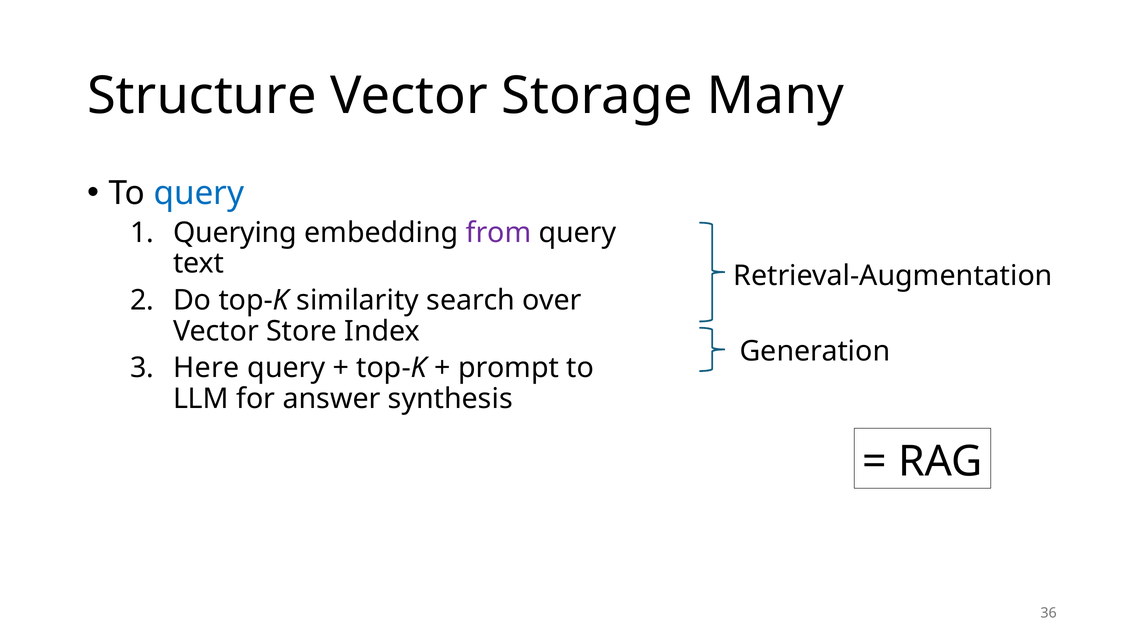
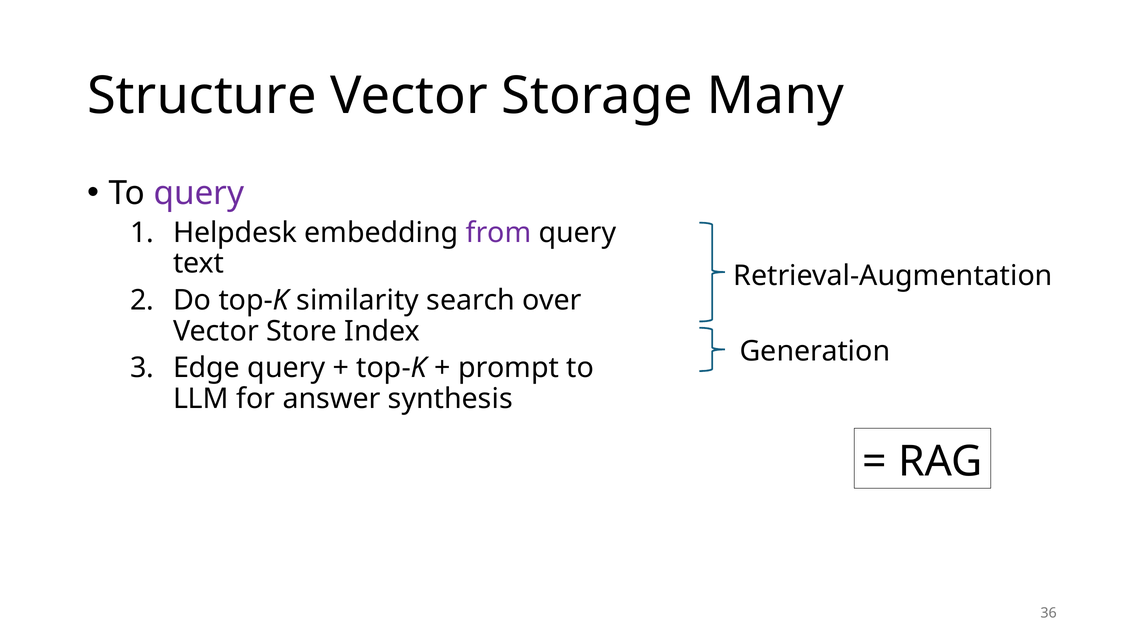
query at (199, 193) colour: blue -> purple
Querying: Querying -> Helpdesk
Here: Here -> Edge
